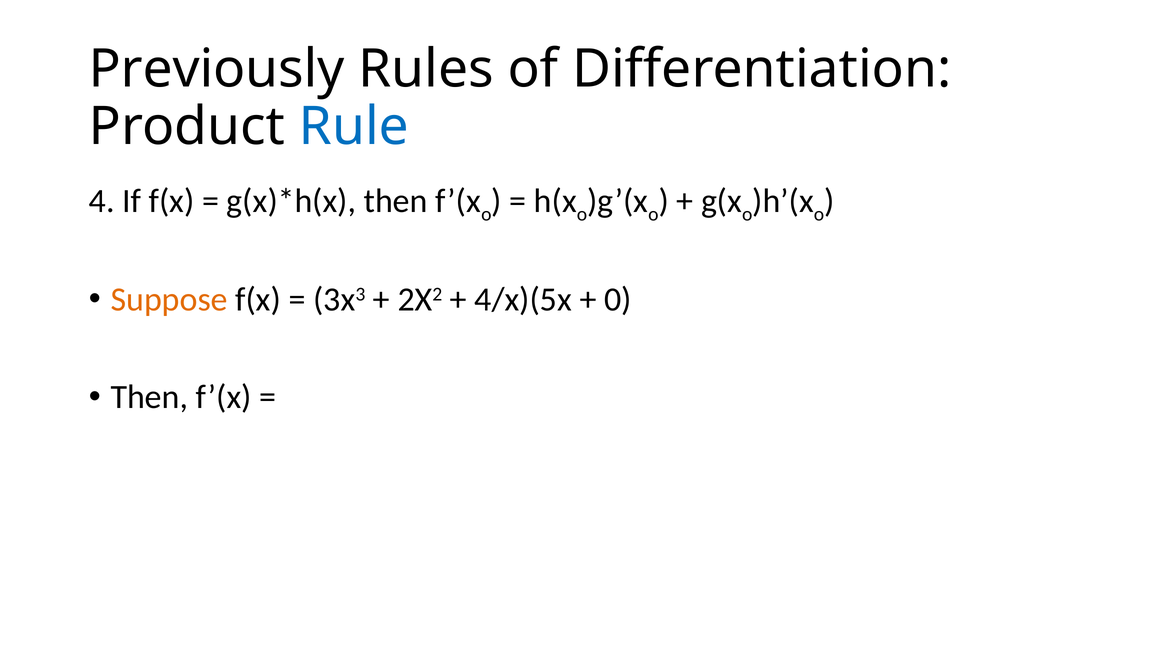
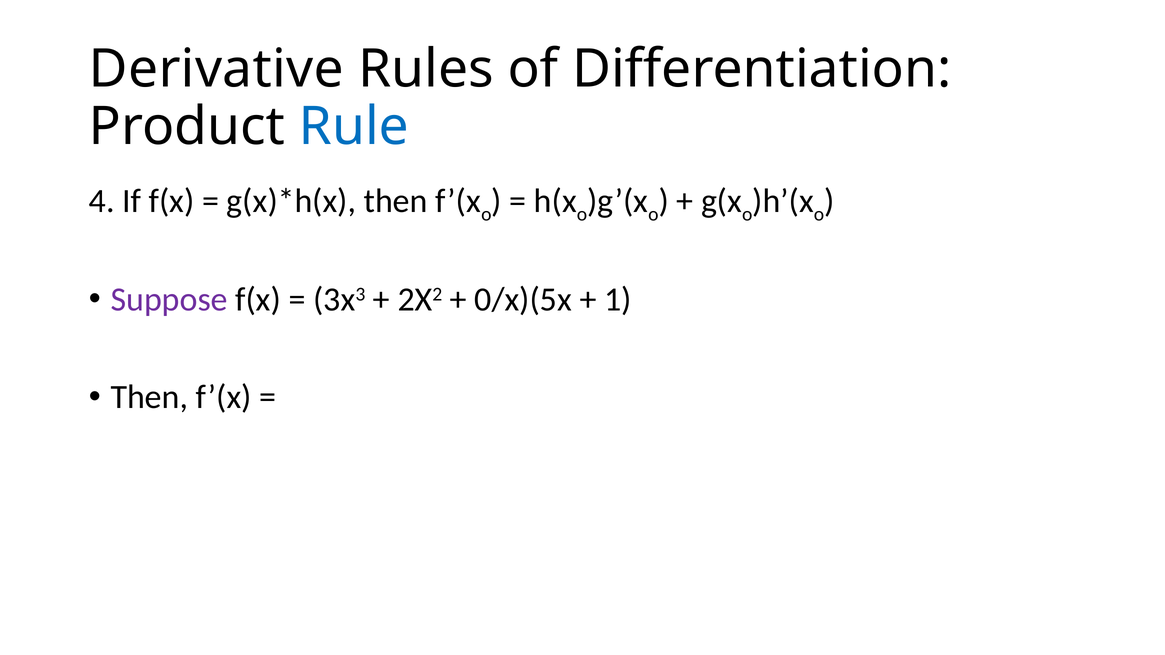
Previously: Previously -> Derivative
Suppose colour: orange -> purple
4/x)(5x: 4/x)(5x -> 0/x)(5x
0: 0 -> 1
